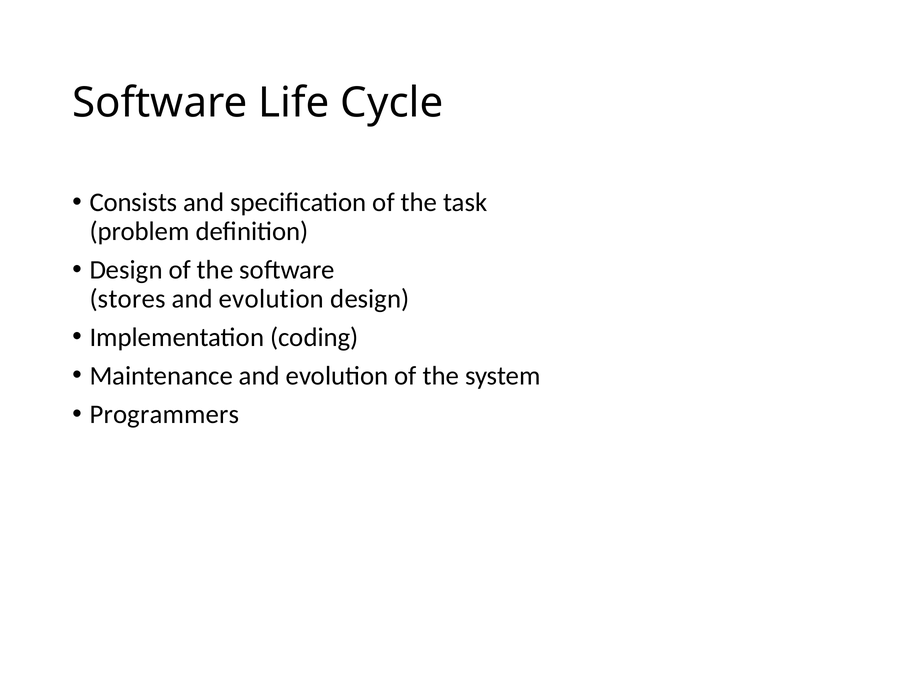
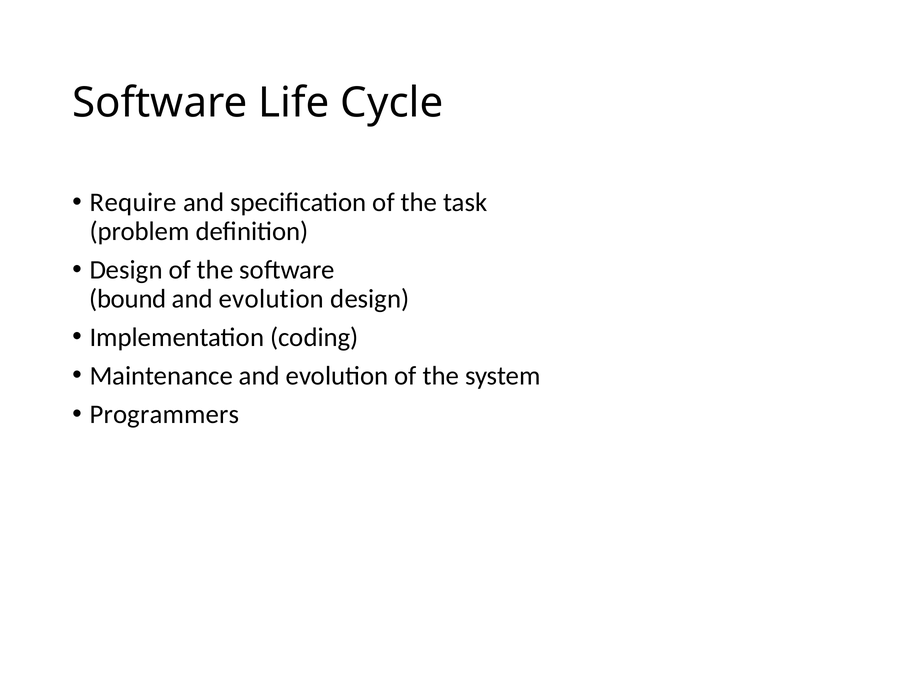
Consists: Consists -> Require
stores: stores -> bound
